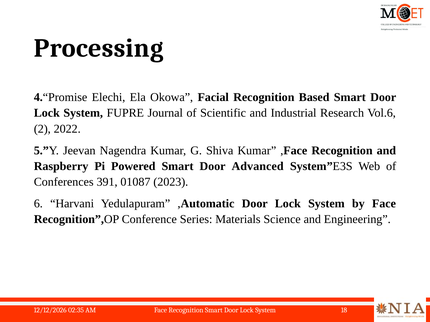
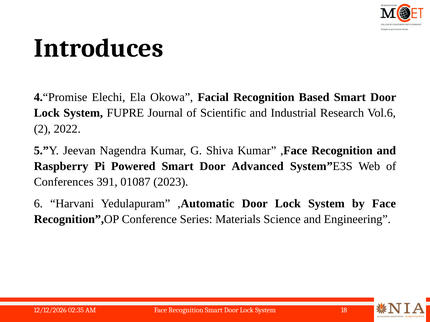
Processing: Processing -> Introduces
